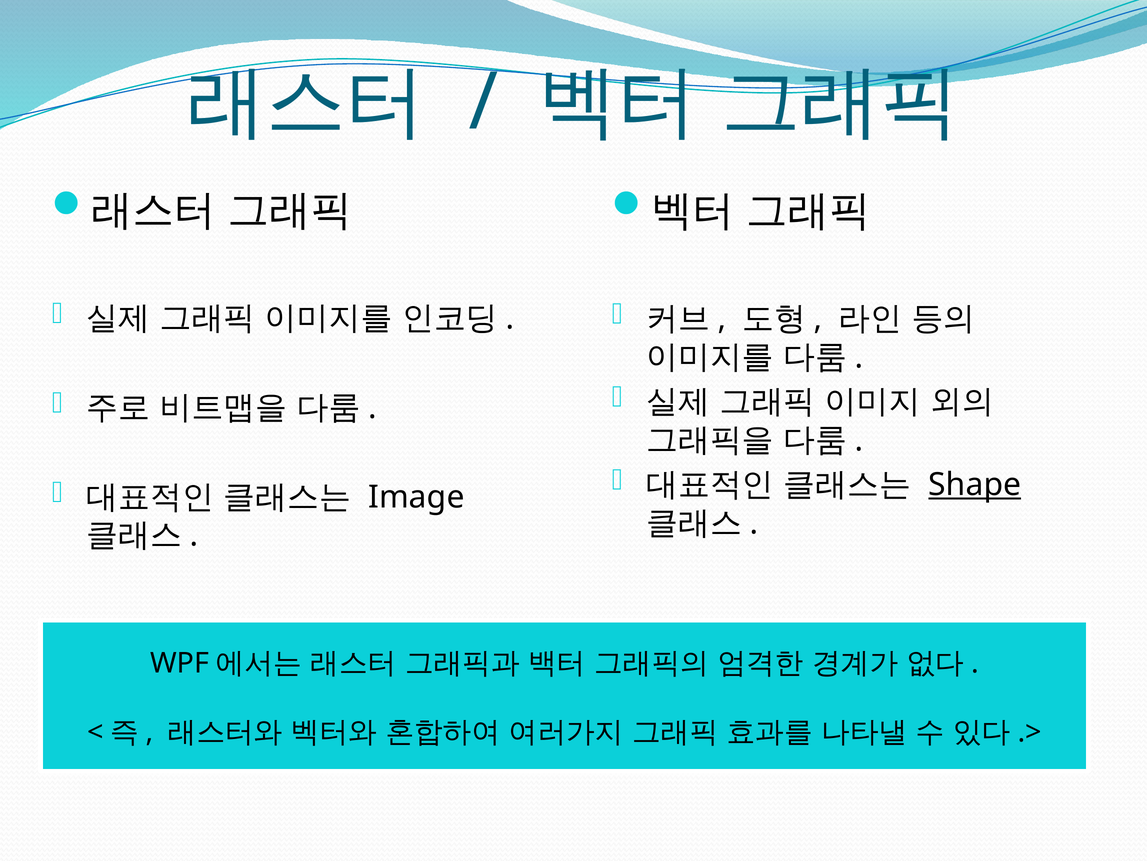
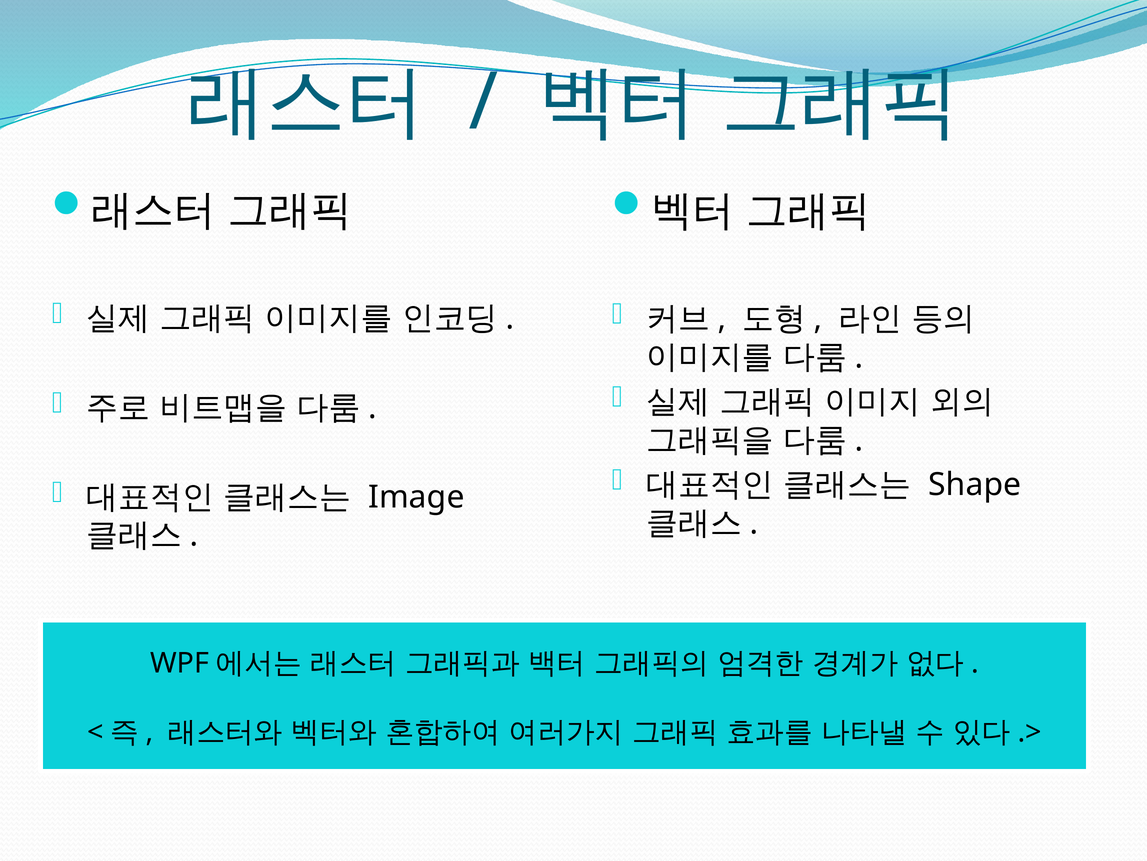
Shape underline: present -> none
